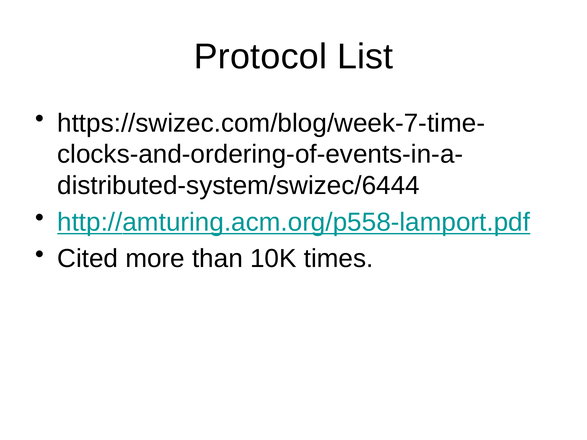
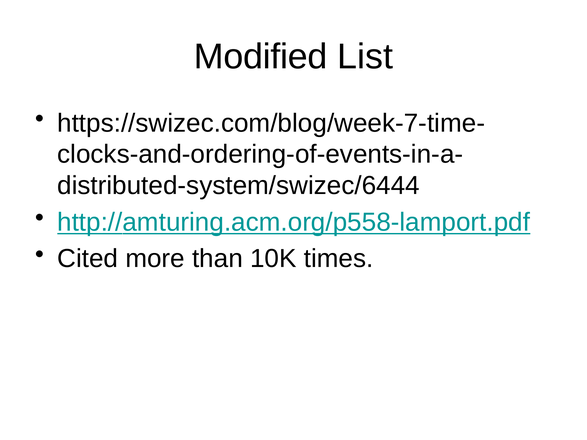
Protocol: Protocol -> Modified
